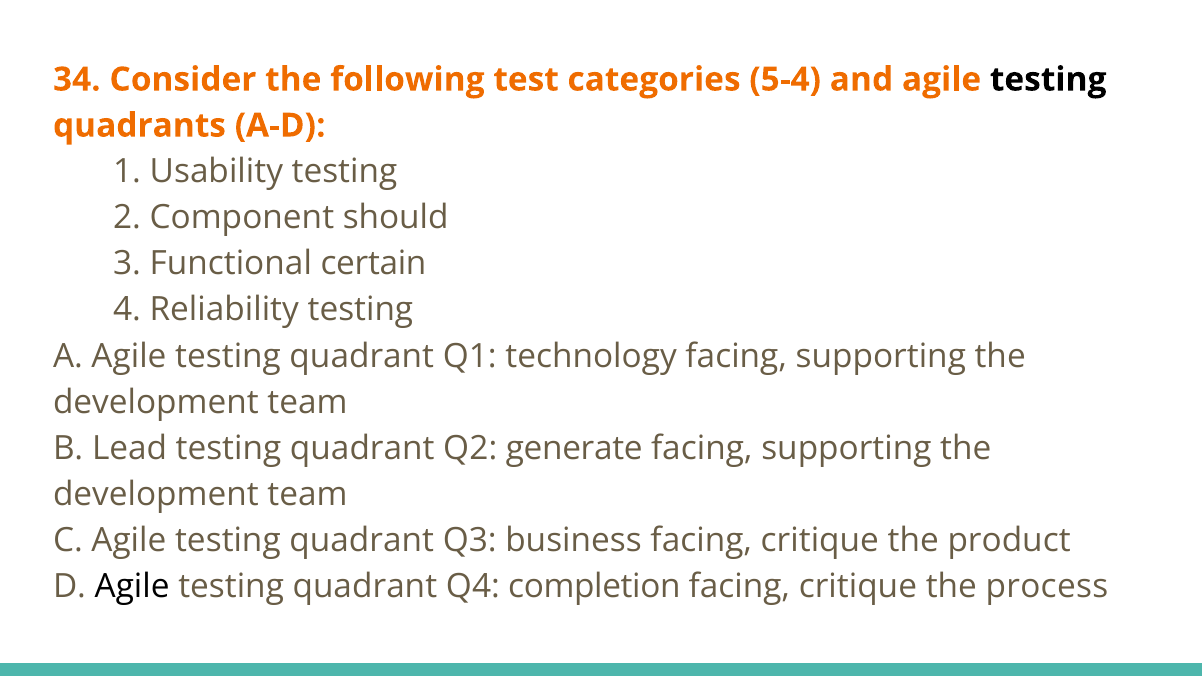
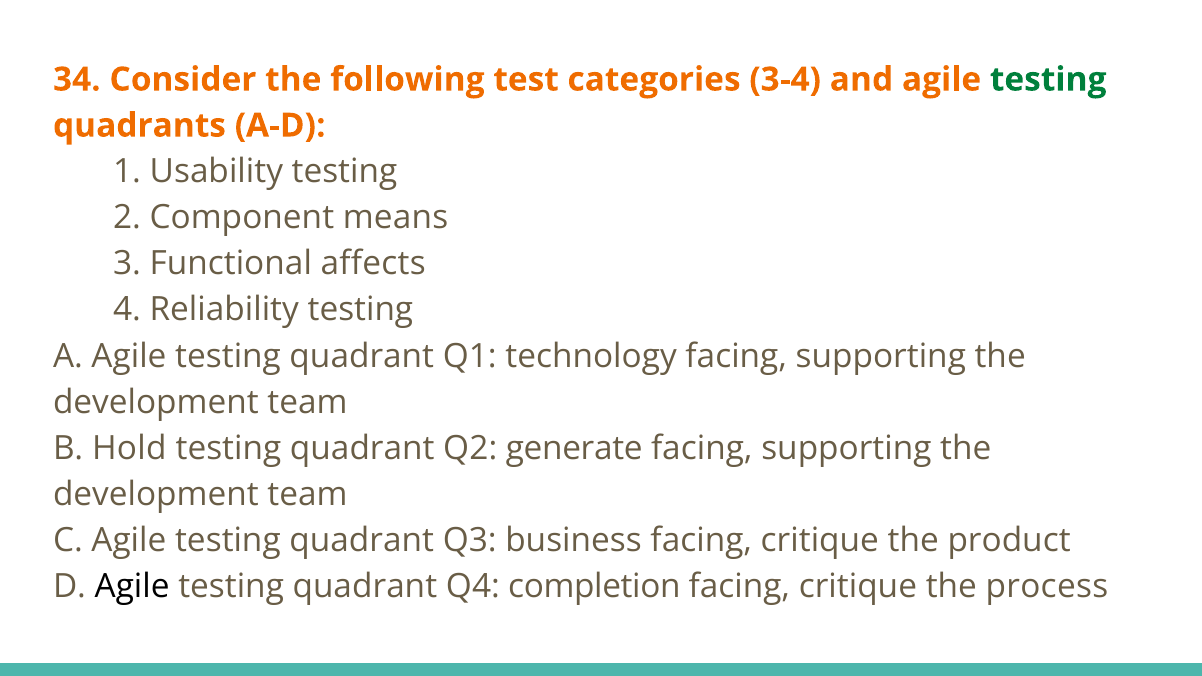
5-4: 5-4 -> 3-4
testing at (1048, 80) colour: black -> green
should: should -> means
certain: certain -> affects
Lead: Lead -> Hold
